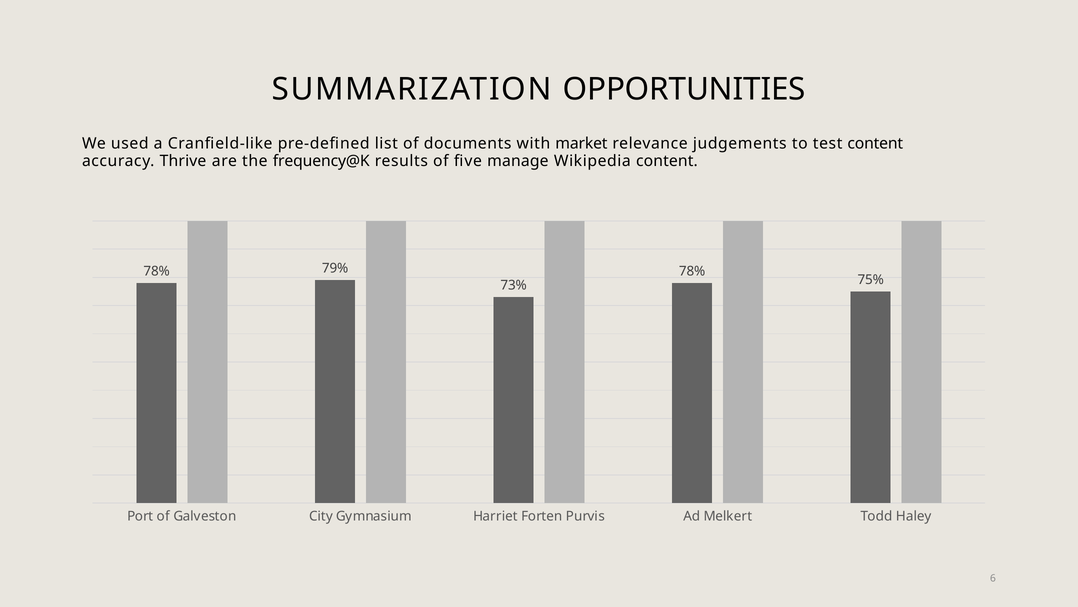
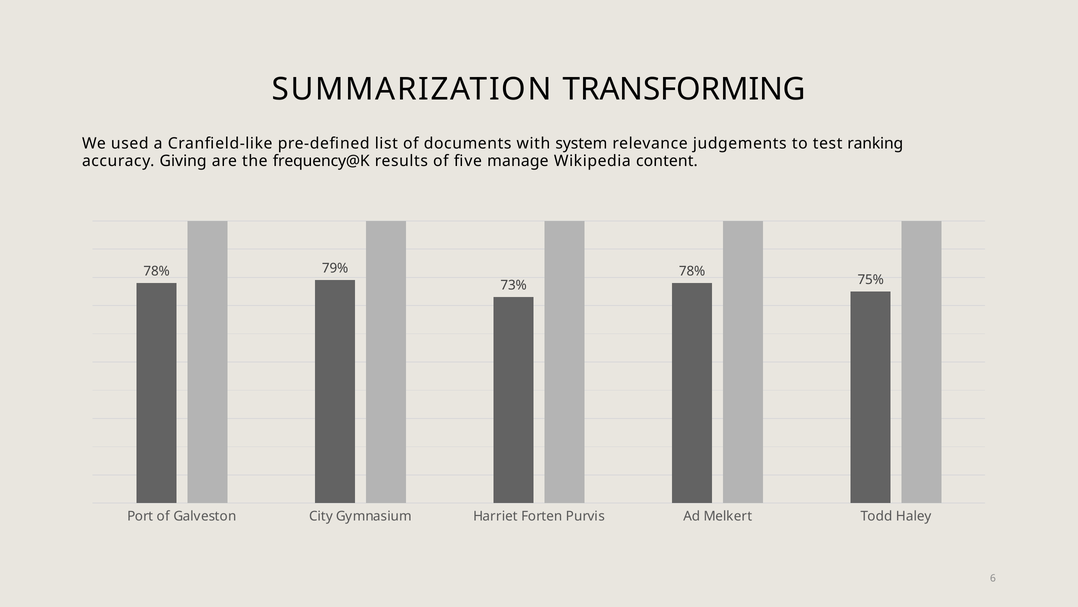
OPPORTUNITIES: OPPORTUNITIES -> TRANSFORMING
market: market -> system
test content: content -> ranking
Thrive: Thrive -> Giving
